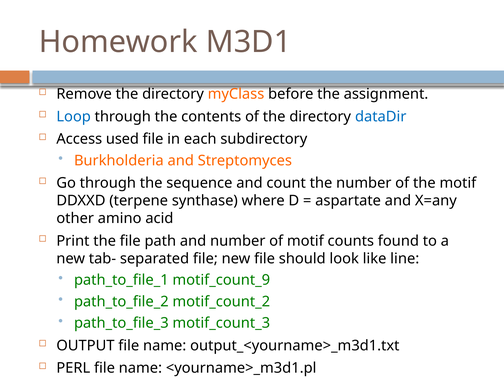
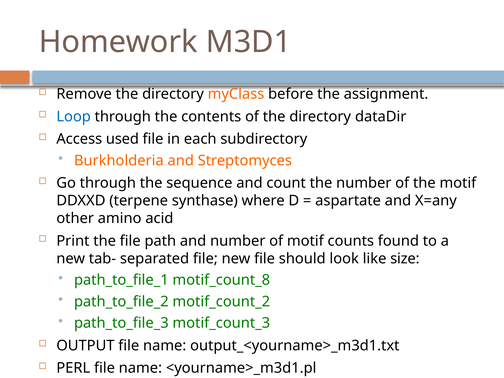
dataDir colour: blue -> black
line: line -> size
motif_count_9: motif_count_9 -> motif_count_8
